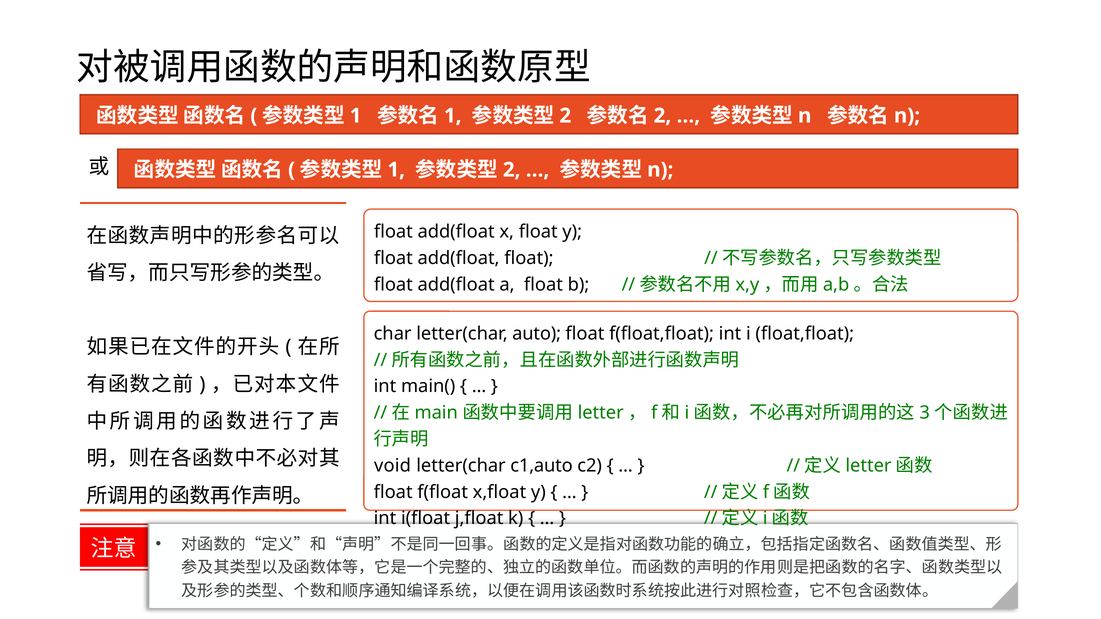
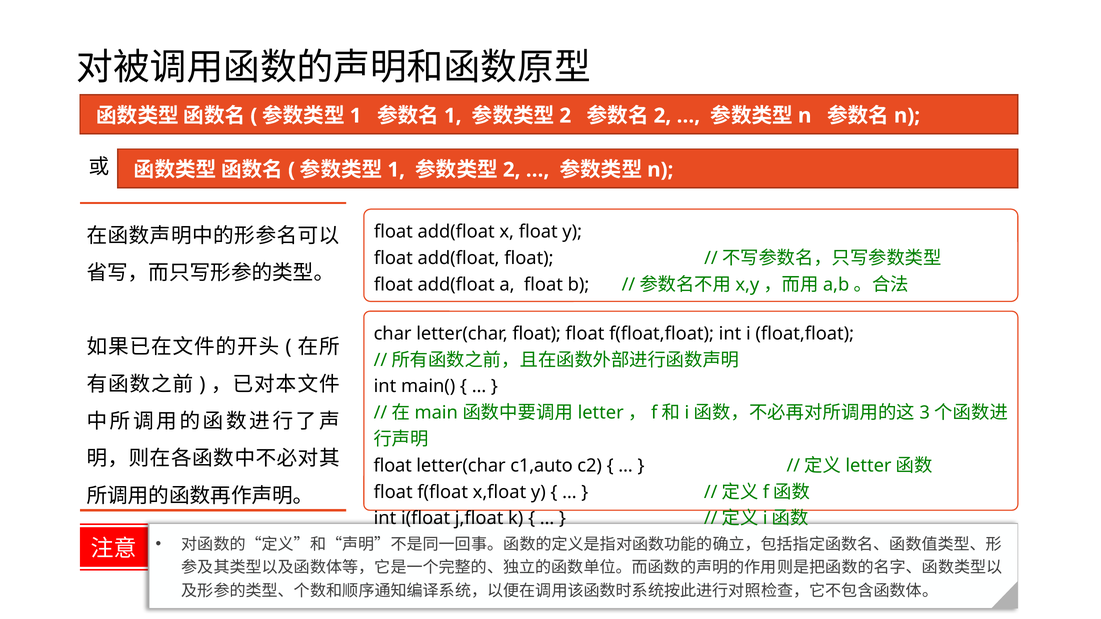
letter(char auto: auto -> float
void at (393, 466): void -> float
